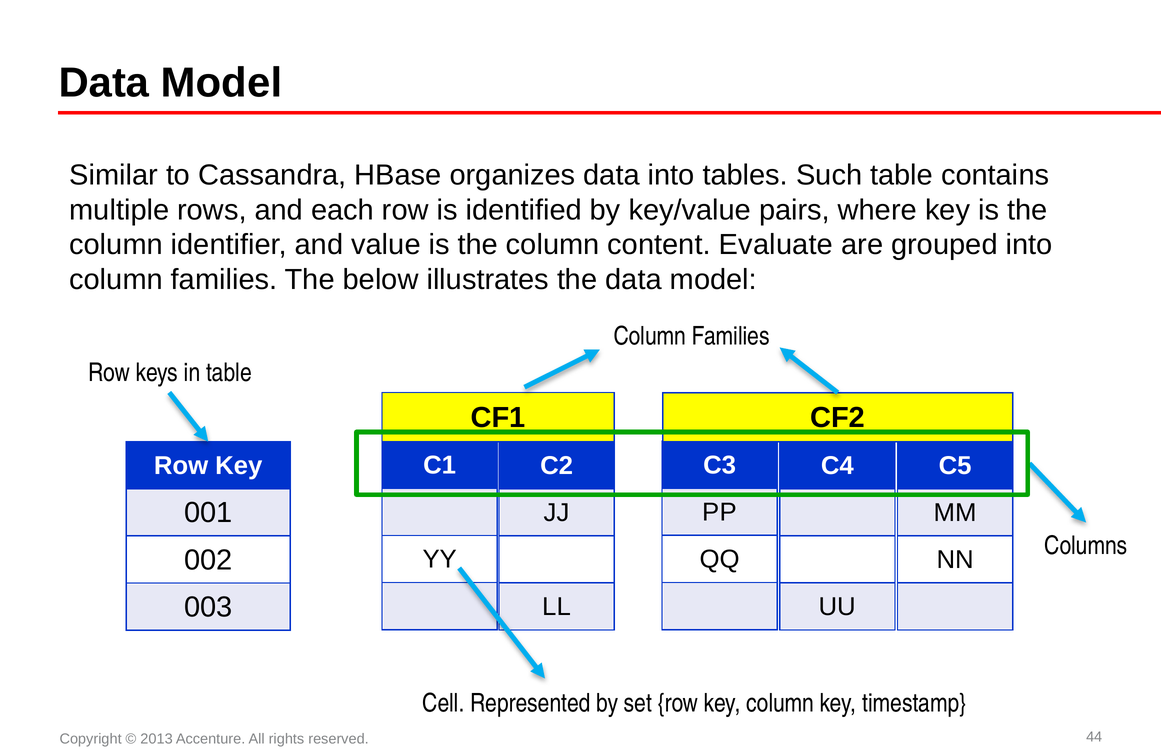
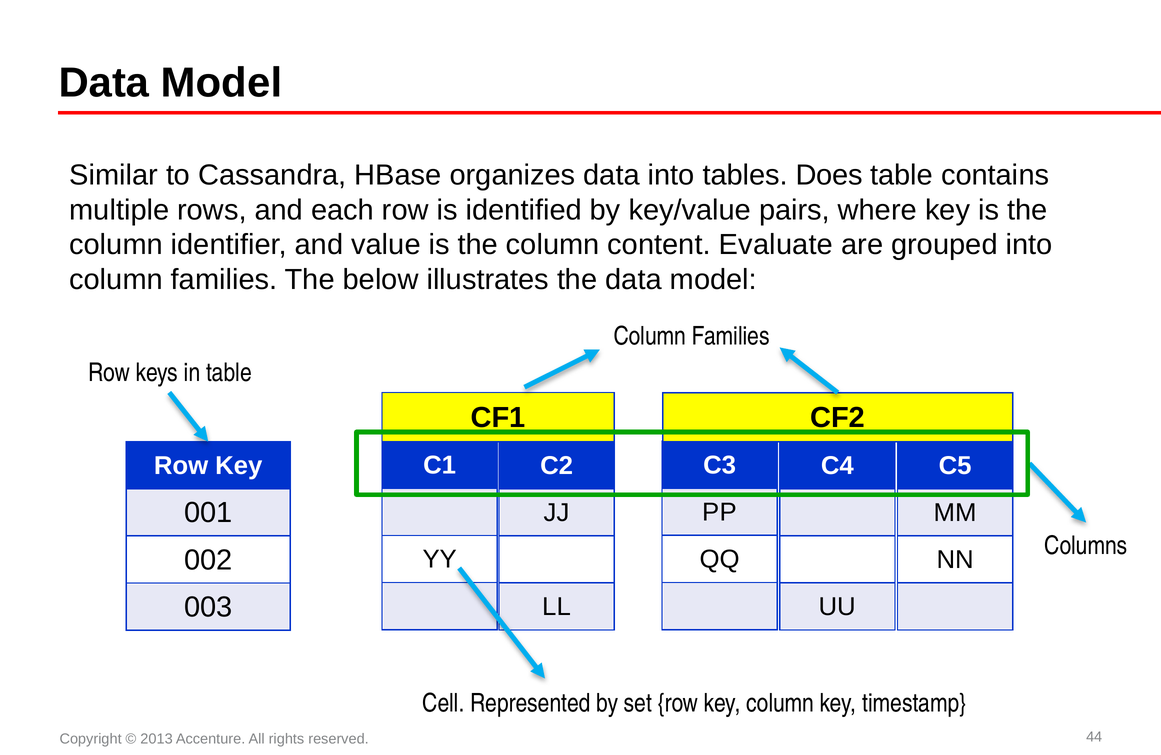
Such: Such -> Does
